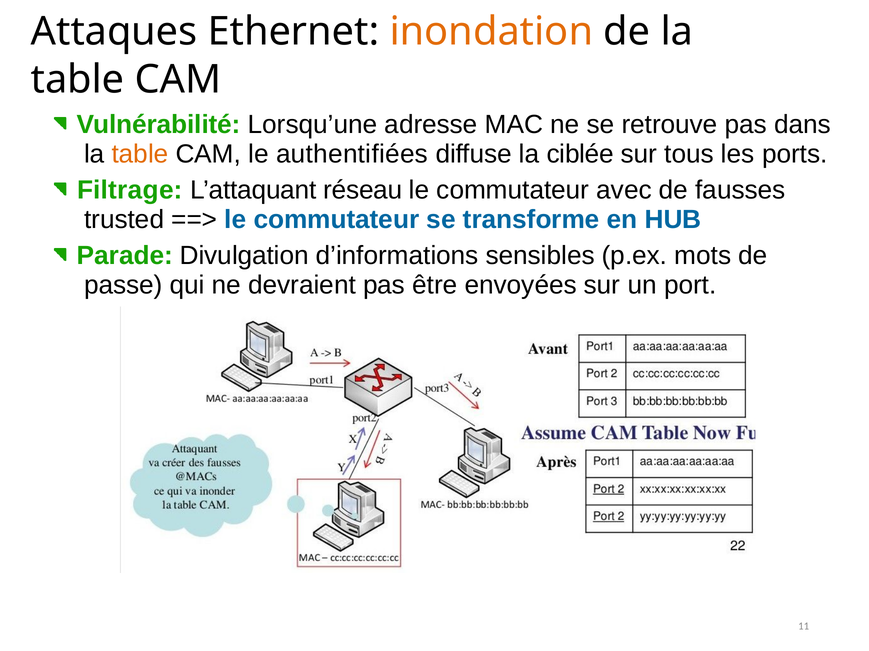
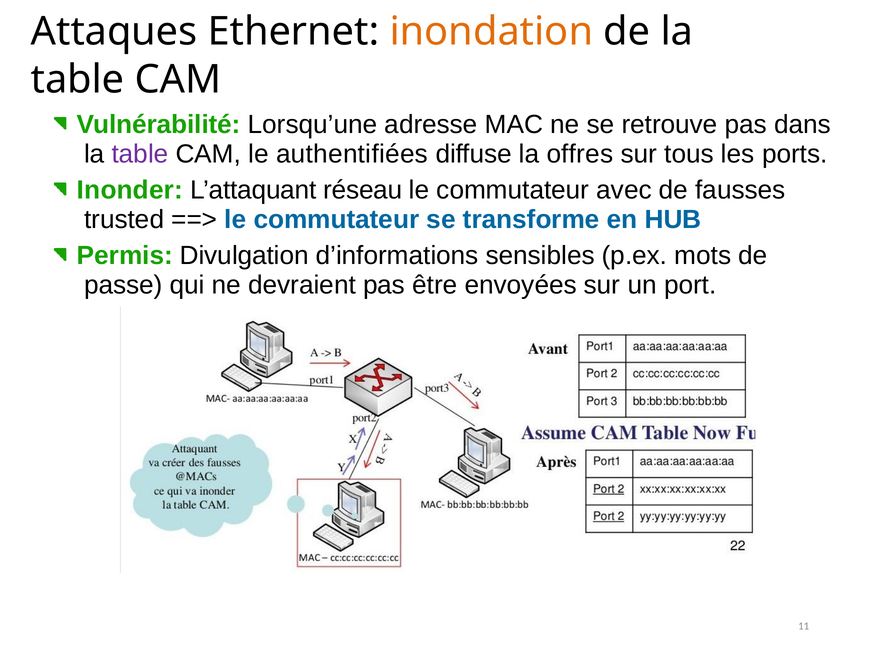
table at (140, 154) colour: orange -> purple
ciblée: ciblée -> offres
Filtrage: Filtrage -> Inonder
Parade: Parade -> Permis
